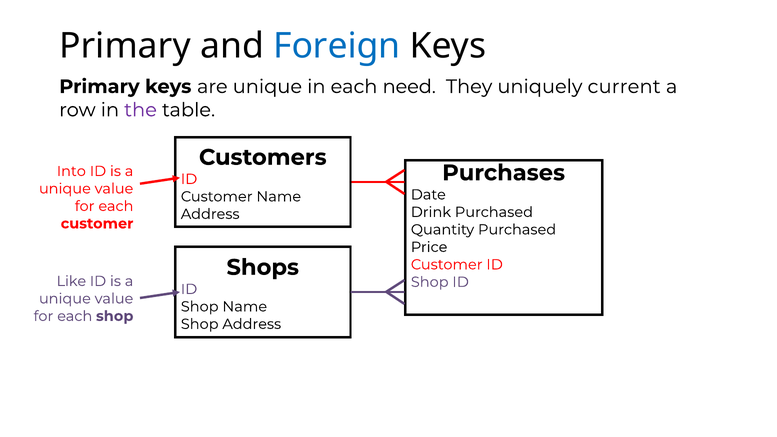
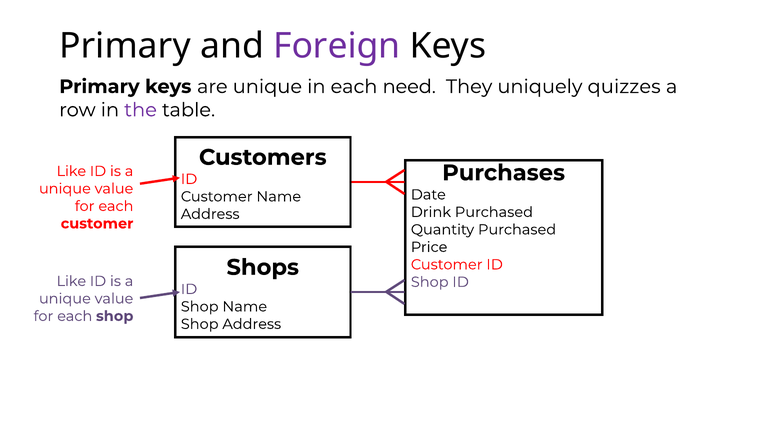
Foreign colour: blue -> purple
current: current -> quizzes
Into at (71, 171): Into -> Like
